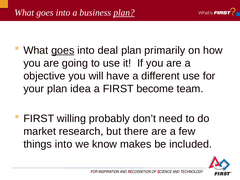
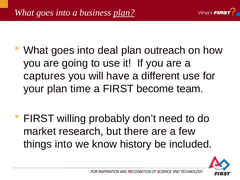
goes at (63, 50) underline: present -> none
primarily: primarily -> outreach
objective: objective -> captures
idea: idea -> time
makes: makes -> history
